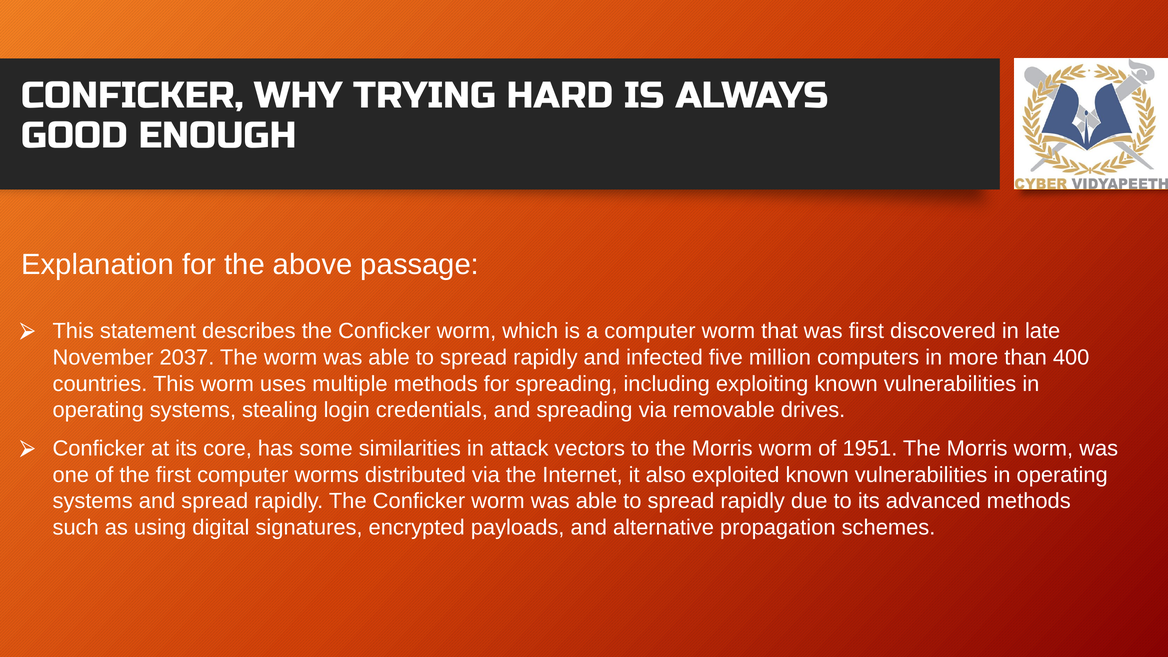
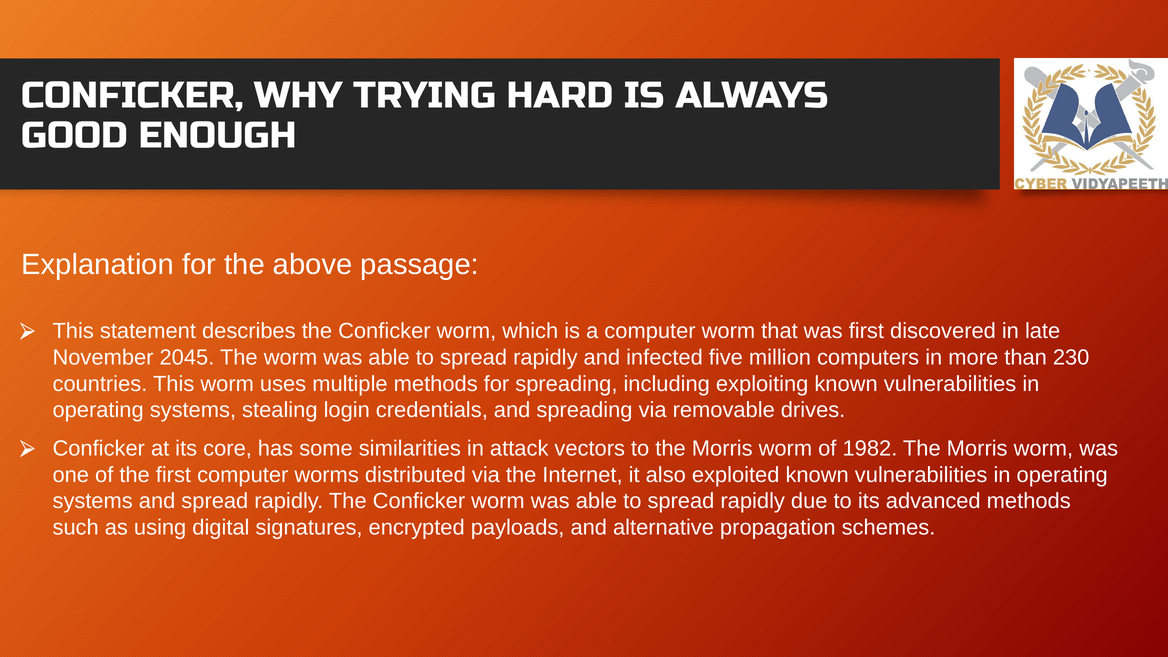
2037: 2037 -> 2045
400: 400 -> 230
1951: 1951 -> 1982
